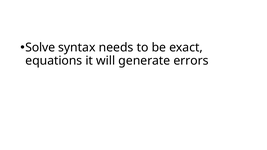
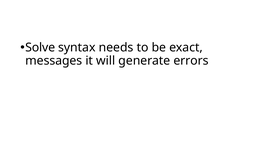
equations: equations -> messages
